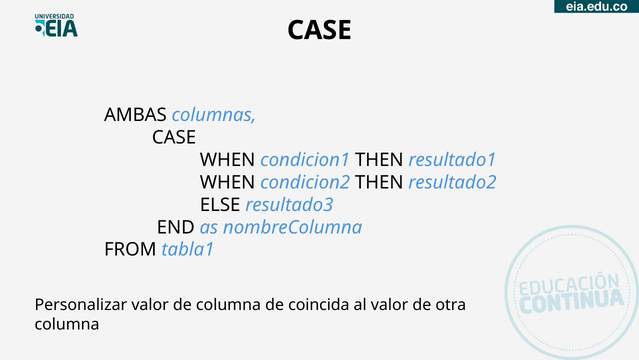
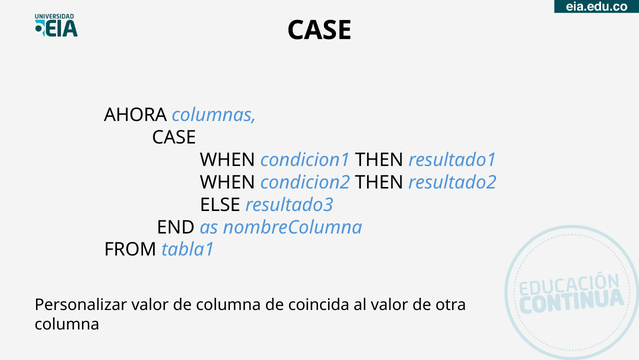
AMBAS: AMBAS -> AHORA
